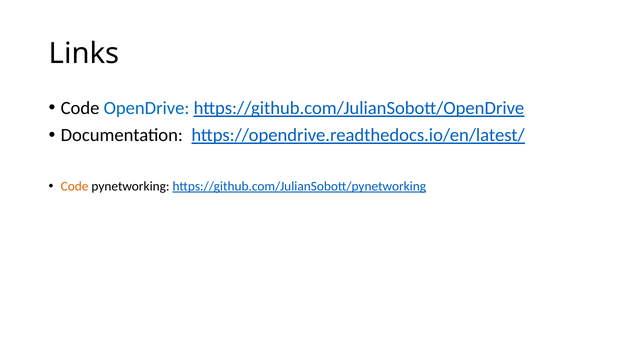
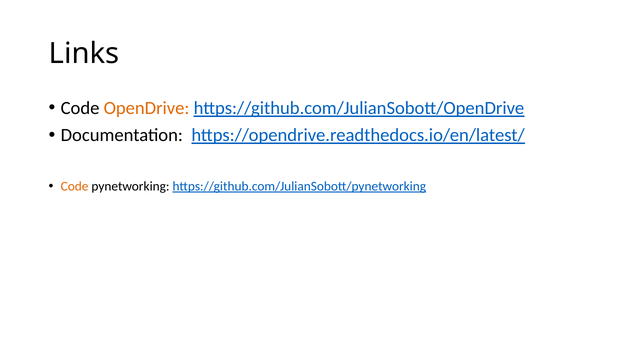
OpenDrive colour: blue -> orange
